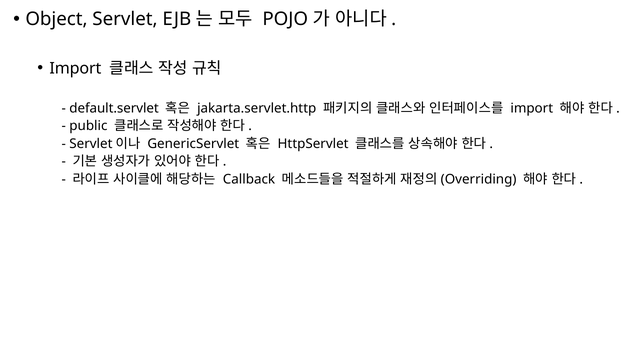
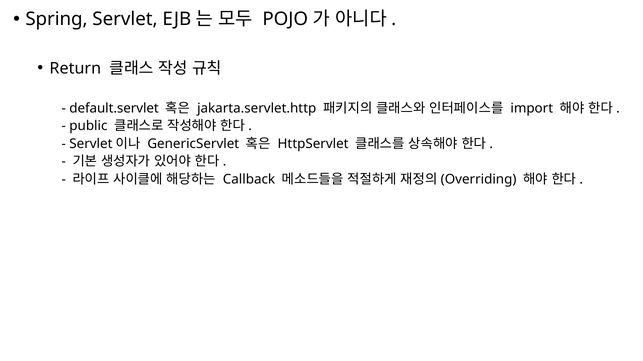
Object: Object -> Spring
Import at (75, 68): Import -> Return
